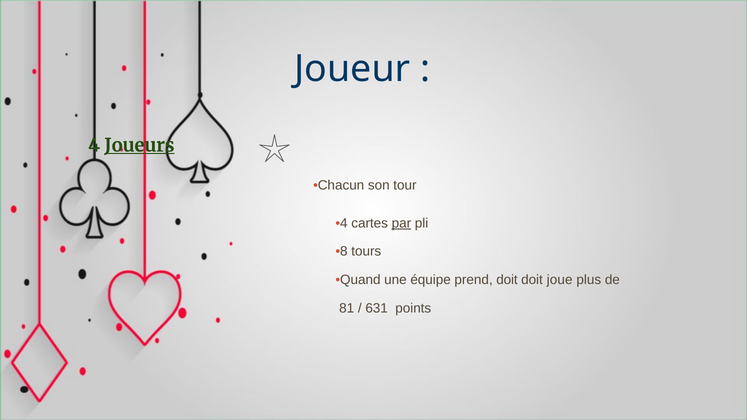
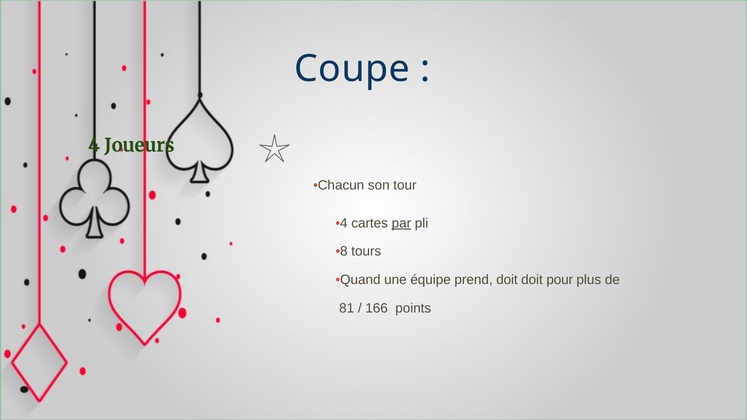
Joueur: Joueur -> Coupe
Joueurs underline: present -> none
joue: joue -> pour
631: 631 -> 166
